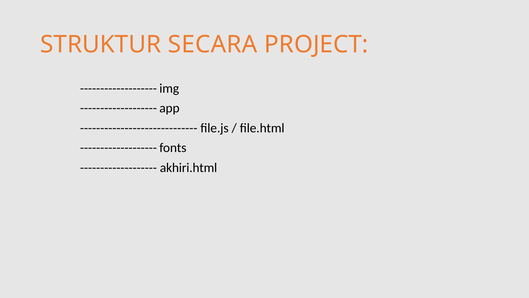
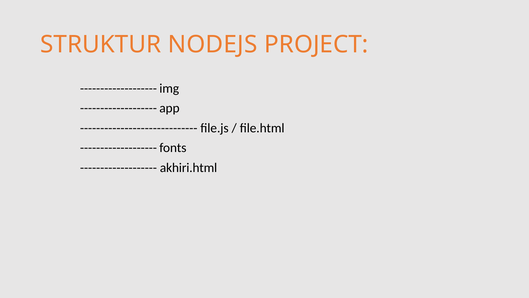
SECARA: SECARA -> NODEJS
